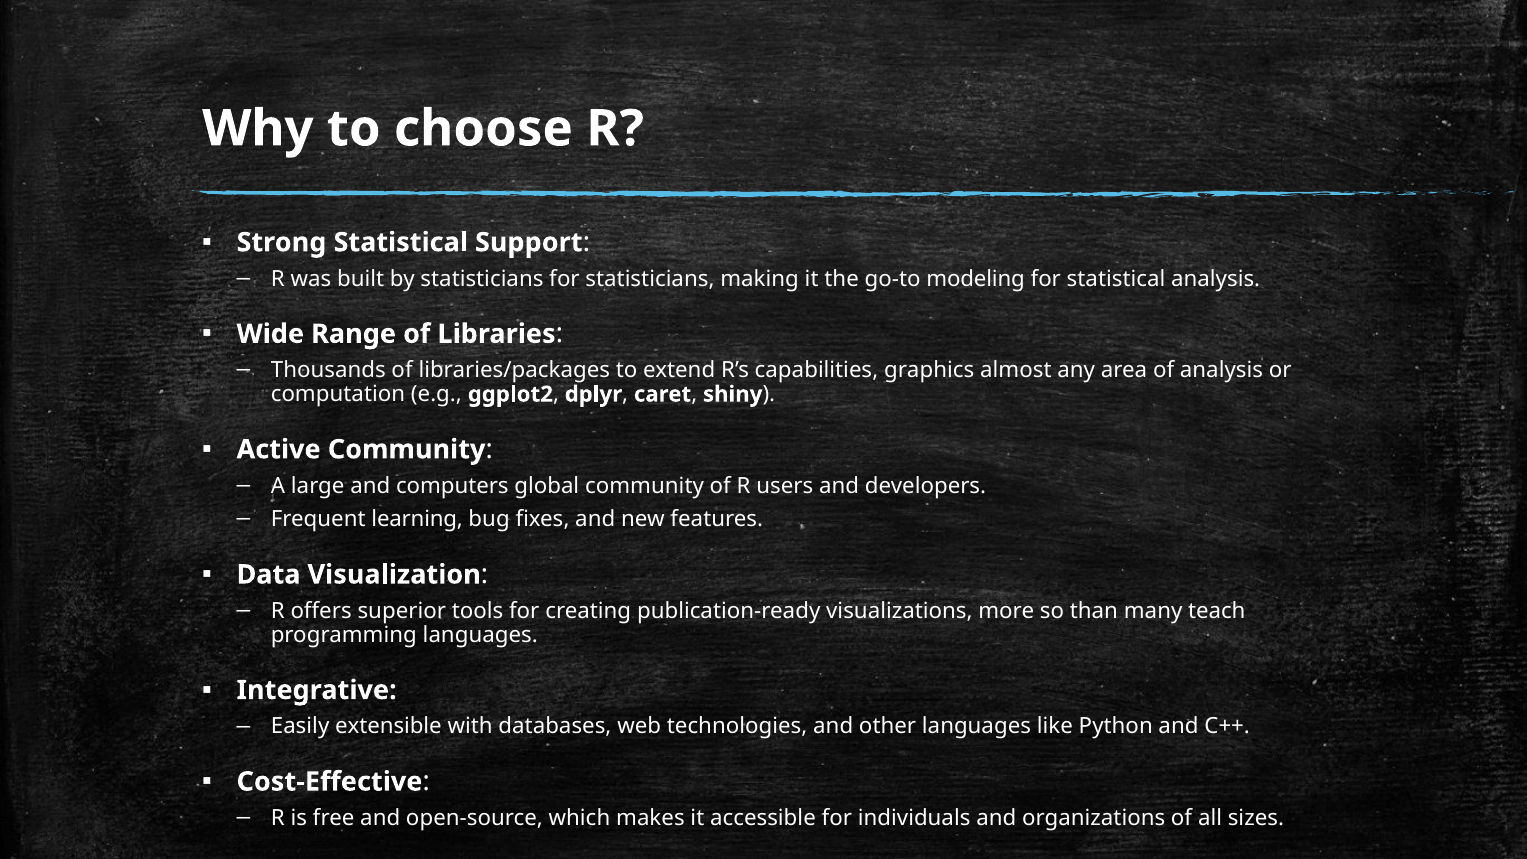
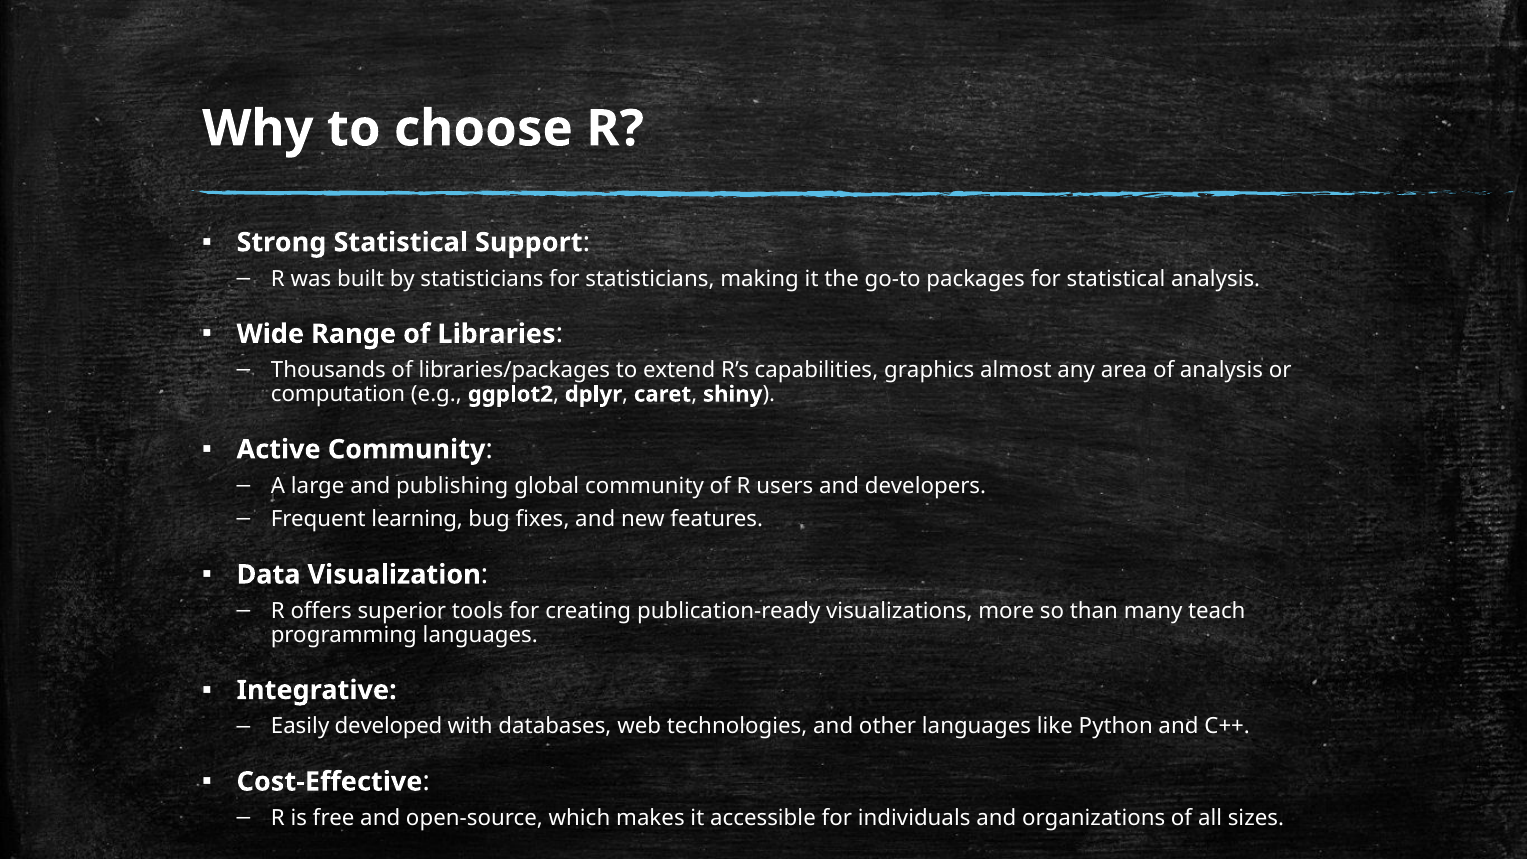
modeling: modeling -> packages
computers: computers -> publishing
extensible: extensible -> developed
